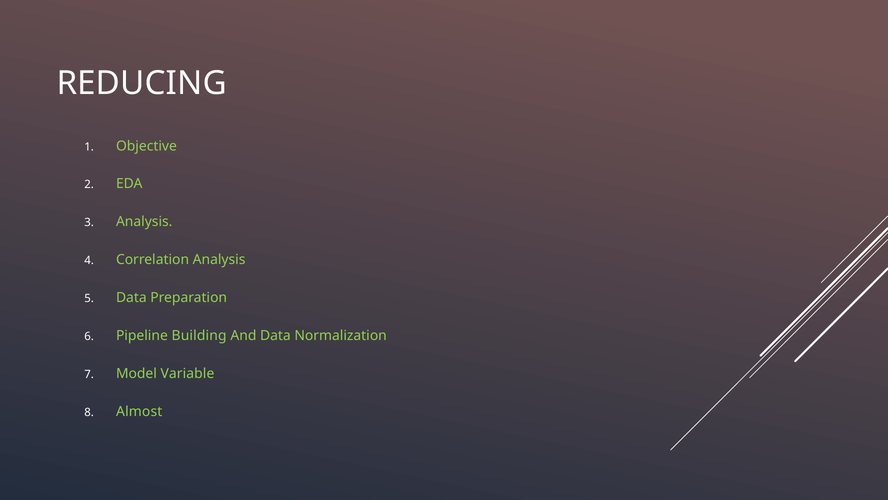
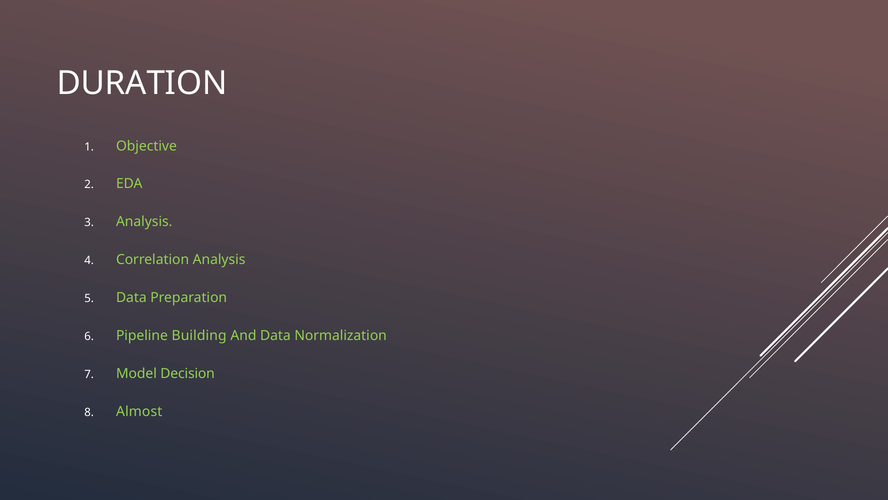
REDUCING: REDUCING -> DURATION
Variable: Variable -> Decision
